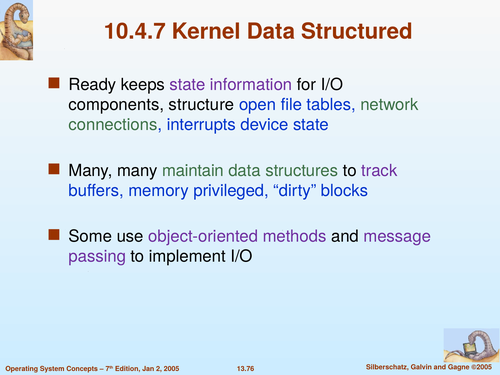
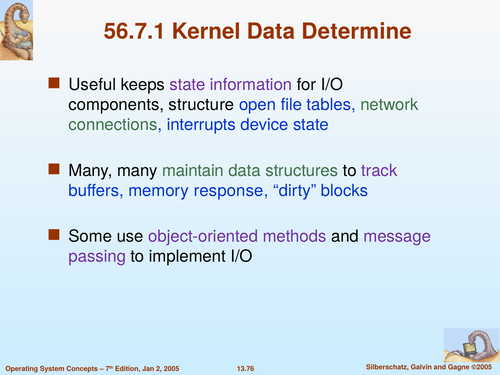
10.4.7: 10.4.7 -> 56.7.1
Structured: Structured -> Determine
Ready: Ready -> Useful
privileged: privileged -> response
